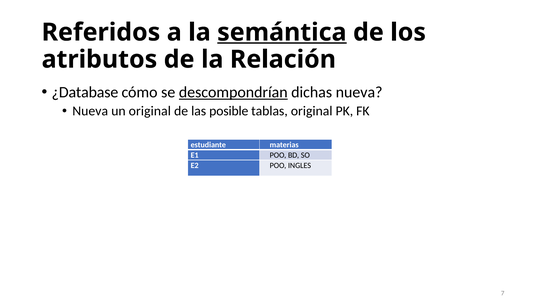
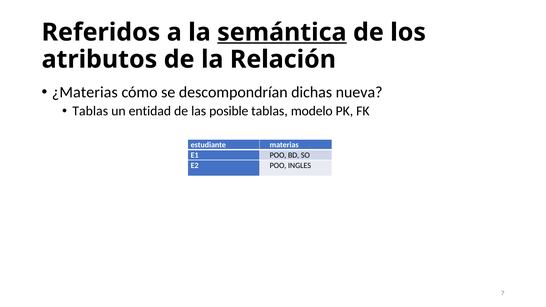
¿Database: ¿Database -> ¿Materias
descompondrían underline: present -> none
Nueva at (90, 111): Nueva -> Tablas
un original: original -> entidad
tablas original: original -> modelo
